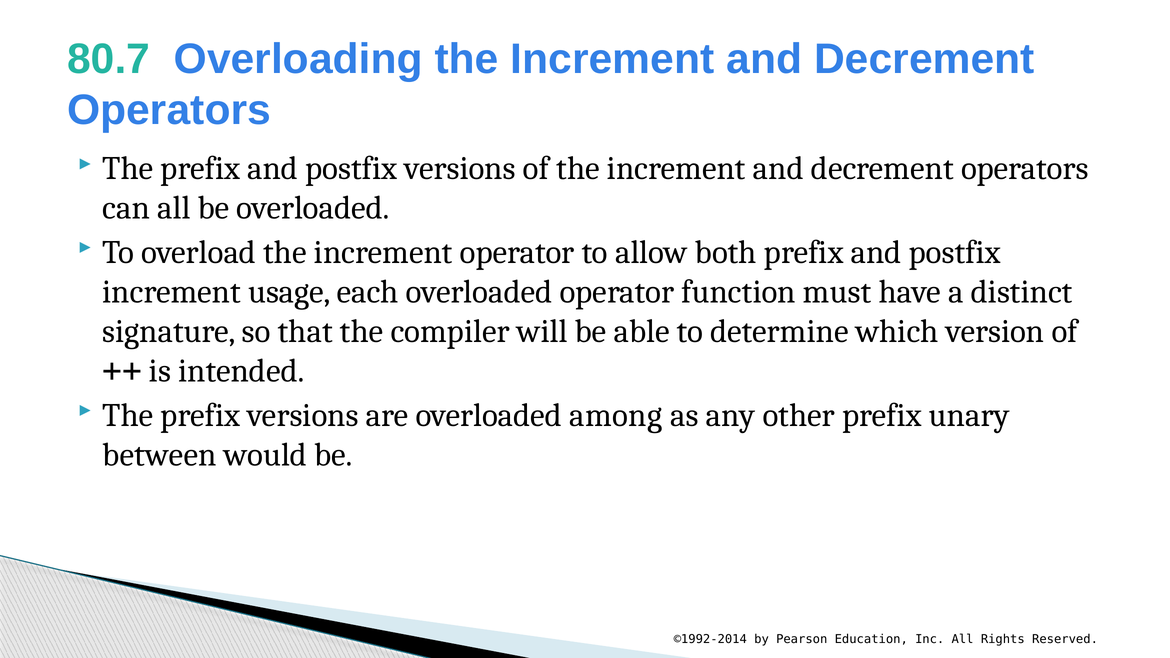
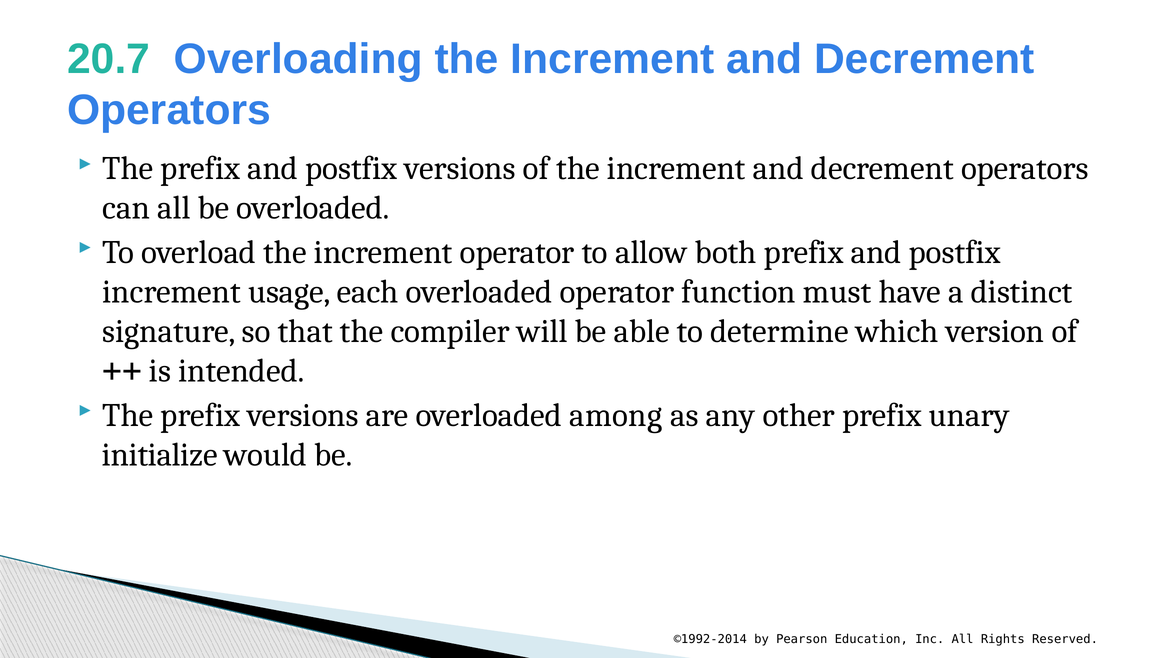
80.7: 80.7 -> 20.7
between: between -> initialize
